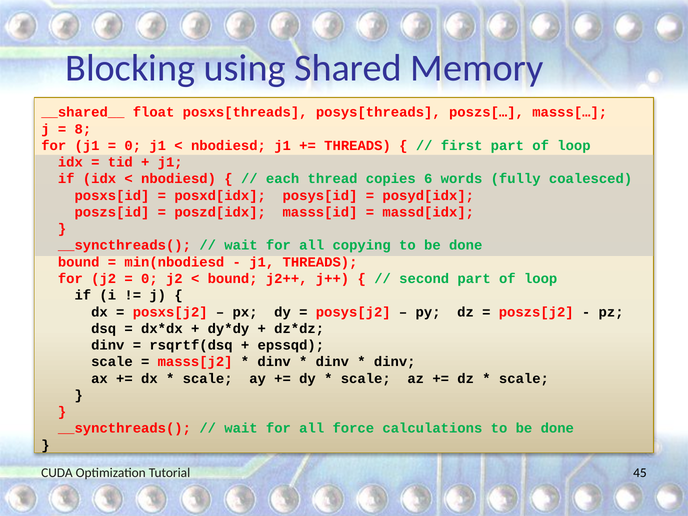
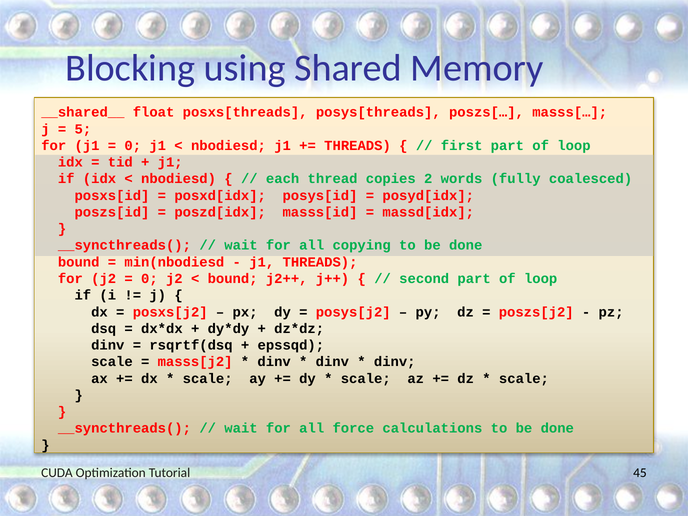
8: 8 -> 5
6: 6 -> 2
